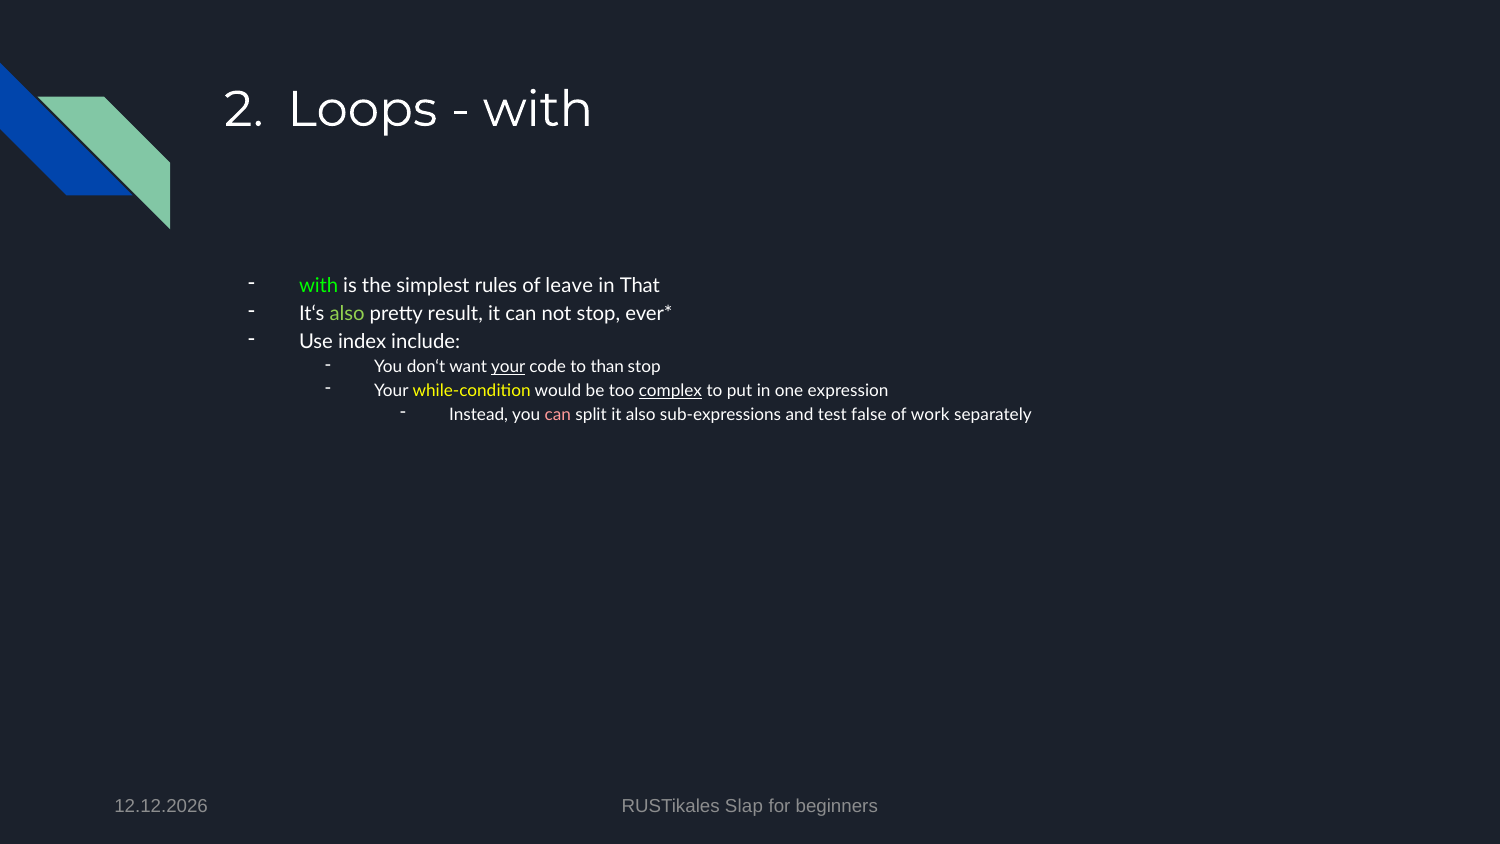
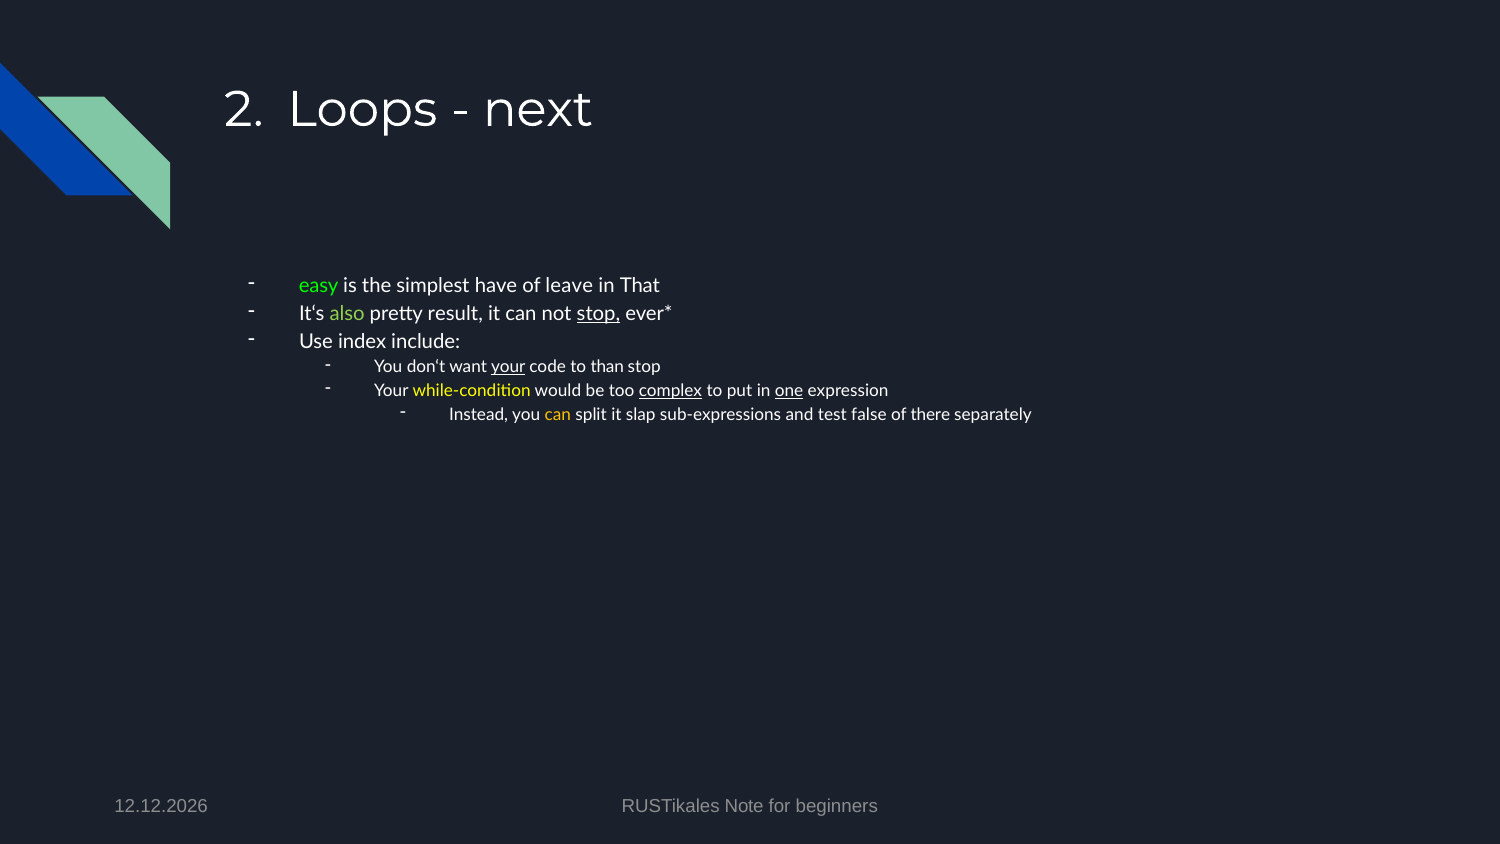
with at (538, 109): with -> next
with at (319, 286): with -> easy
rules: rules -> have
stop at (598, 314) underline: none -> present
one underline: none -> present
can at (558, 414) colour: pink -> yellow
it also: also -> slap
work: work -> there
Slap: Slap -> Note
